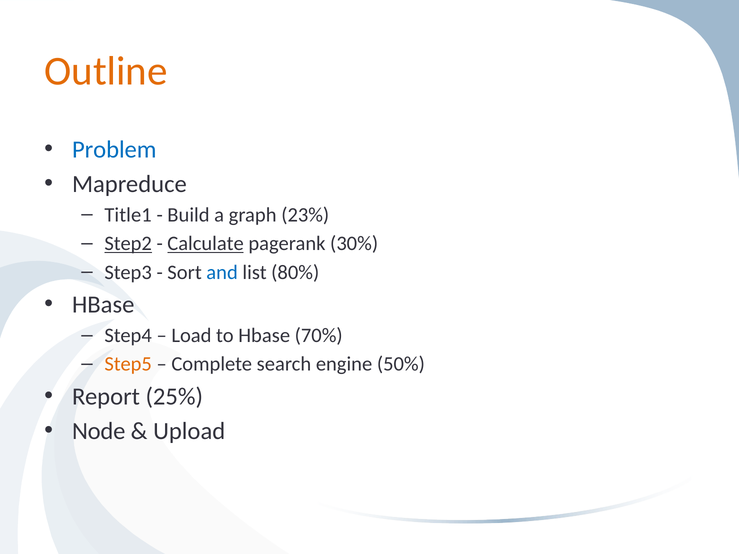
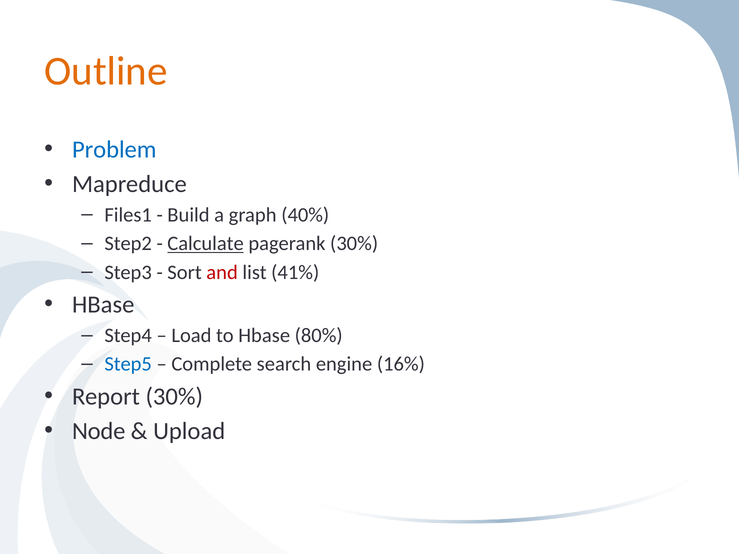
Title1: Title1 -> Files1
23%: 23% -> 40%
Step2 underline: present -> none
and colour: blue -> red
80%: 80% -> 41%
70%: 70% -> 80%
Step5 colour: orange -> blue
50%: 50% -> 16%
Report 25%: 25% -> 30%
